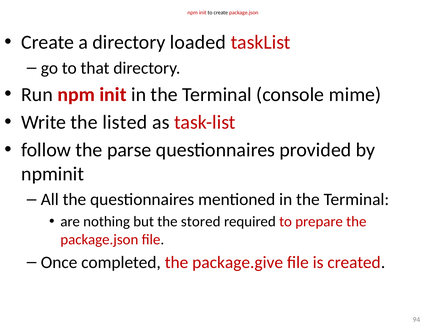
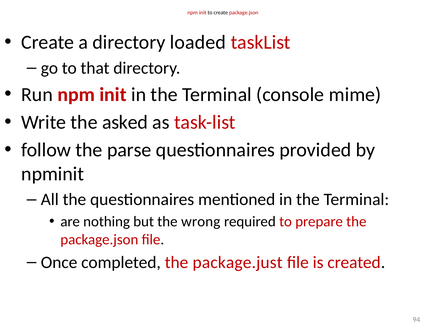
listed: listed -> asked
stored: stored -> wrong
package.give: package.give -> package.just
